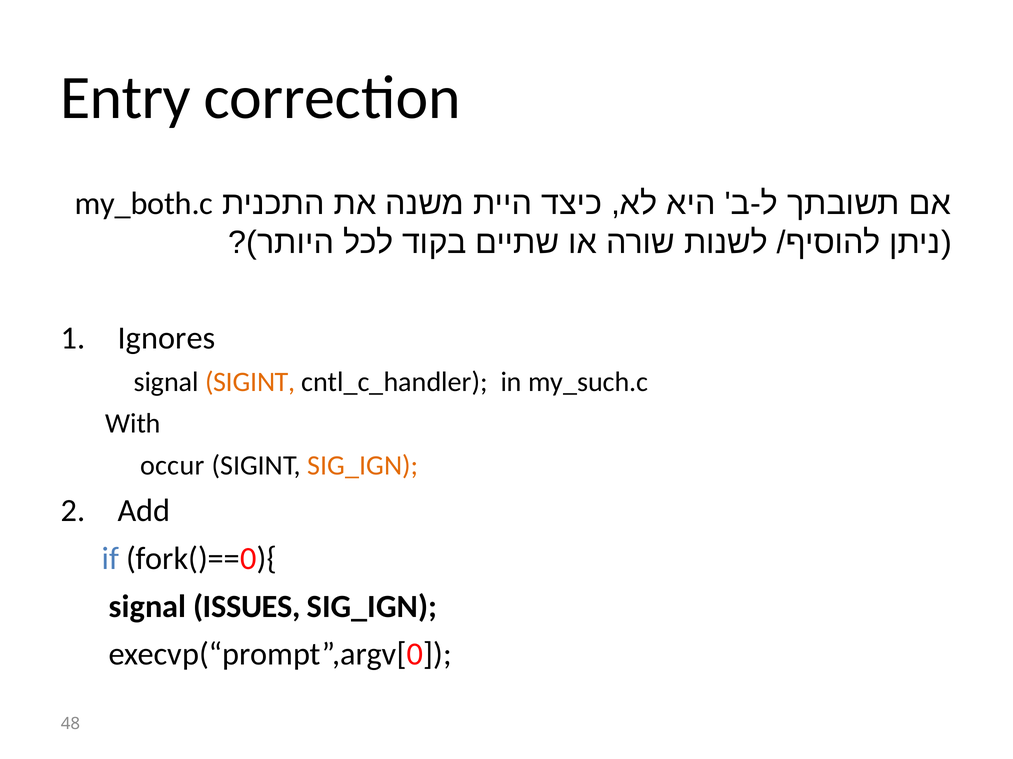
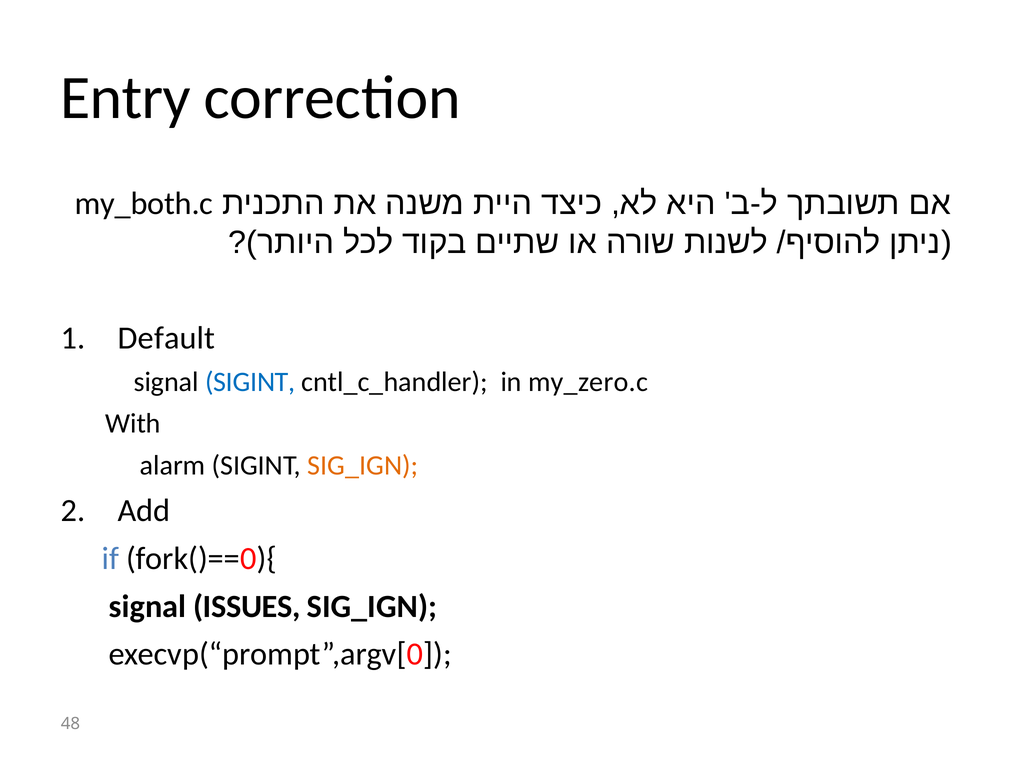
Ignores: Ignores -> Default
SIGINT at (250, 382) colour: orange -> blue
my_such.c: my_such.c -> my_zero.c
occur: occur -> alarm
